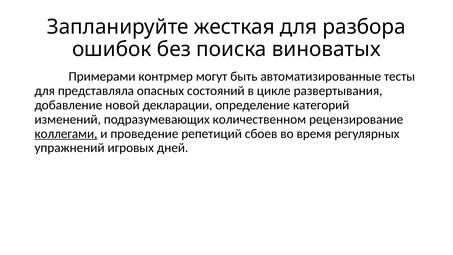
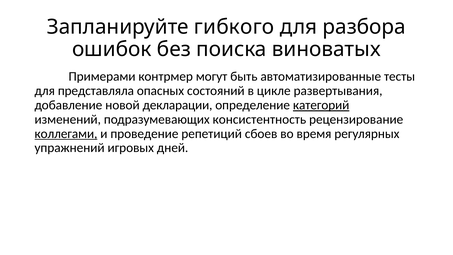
жесткая: жесткая -> гибкого
категорий underline: none -> present
количественном: количественном -> консистентность
